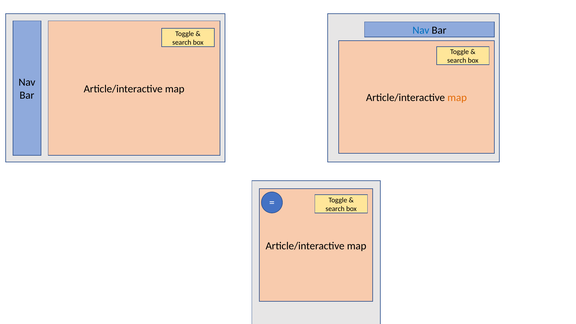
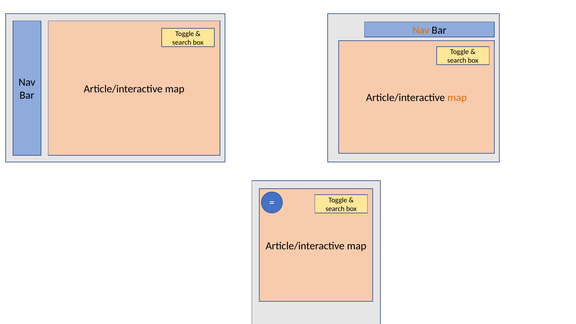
Nav at (421, 30) colour: blue -> orange
